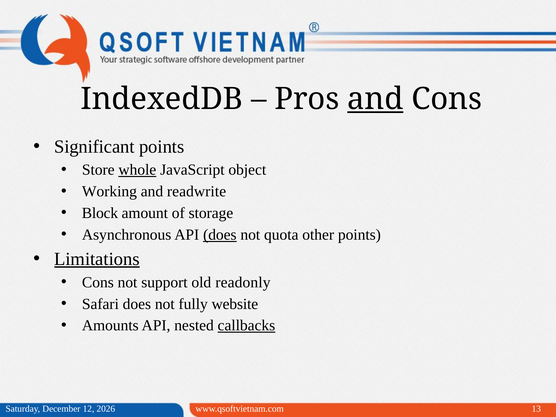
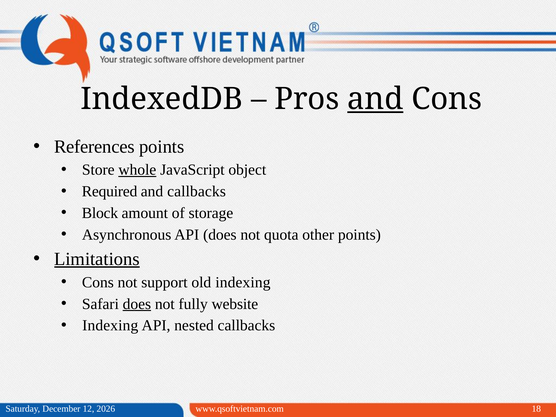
Significant: Significant -> References
Working: Working -> Required
and readwrite: readwrite -> callbacks
does at (220, 235) underline: present -> none
old readonly: readonly -> indexing
does at (137, 304) underline: none -> present
Amounts at (110, 326): Amounts -> Indexing
callbacks at (246, 326) underline: present -> none
13: 13 -> 18
